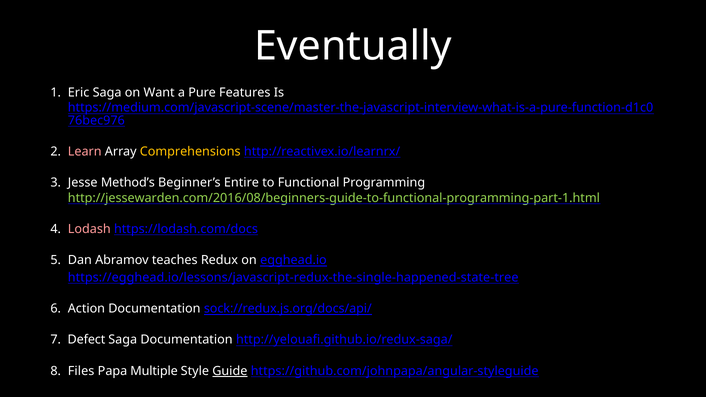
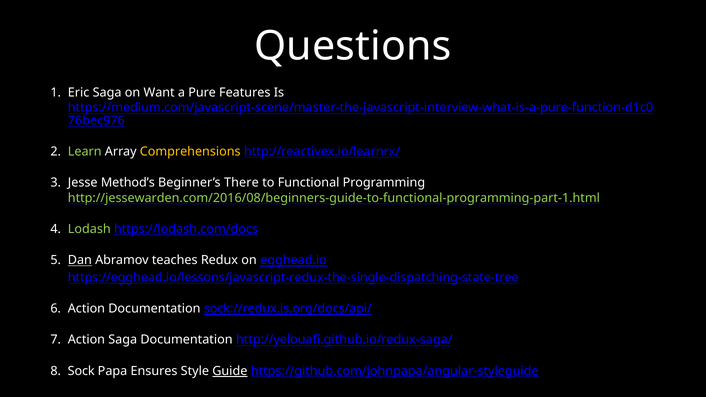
Eventually: Eventually -> Questions
Learn colour: pink -> light green
Entire: Entire -> There
Lodash colour: pink -> light green
Dan underline: none -> present
https://egghead.io/lessons/javascript-redux-the-single-happened-state-tree: https://egghead.io/lessons/javascript-redux-the-single-happened-state-tree -> https://egghead.io/lessons/javascript-redux-the-single-dispatching-state-tree
Defect at (86, 340): Defect -> Action
Files: Files -> Sock
Multiple: Multiple -> Ensures
